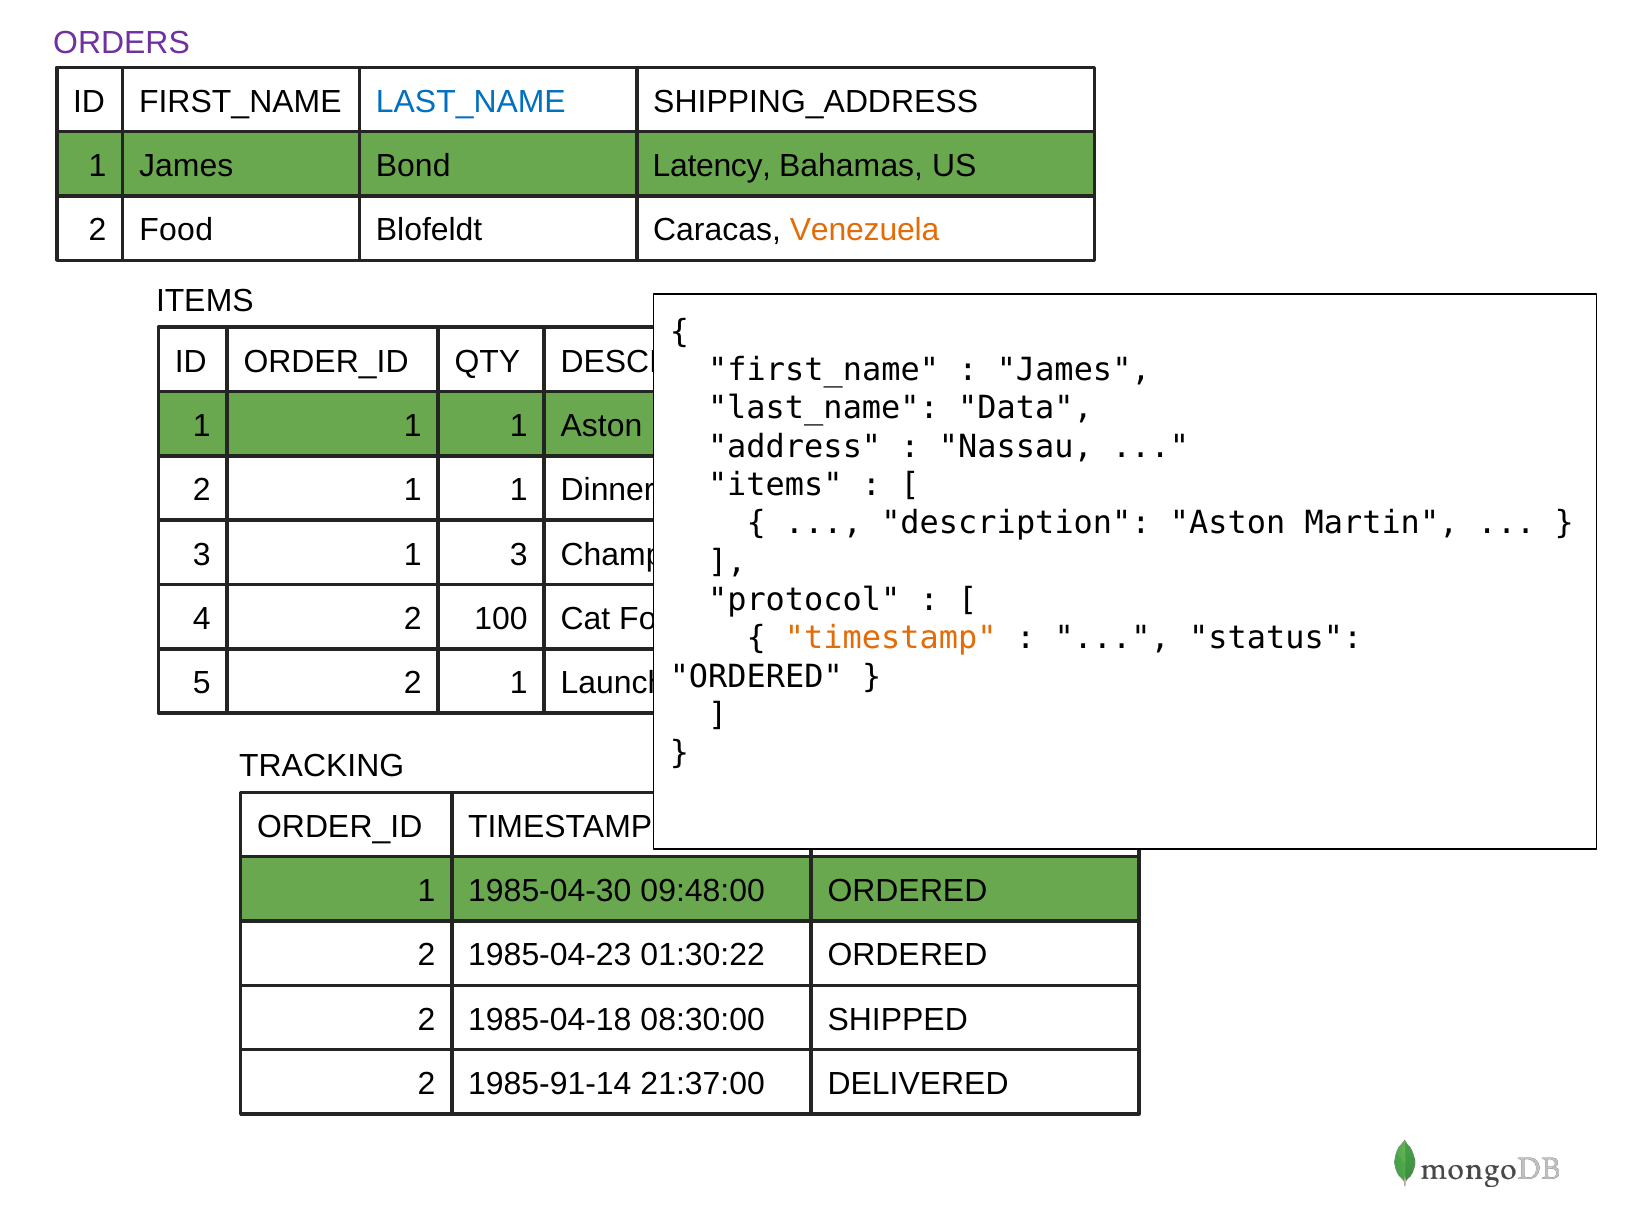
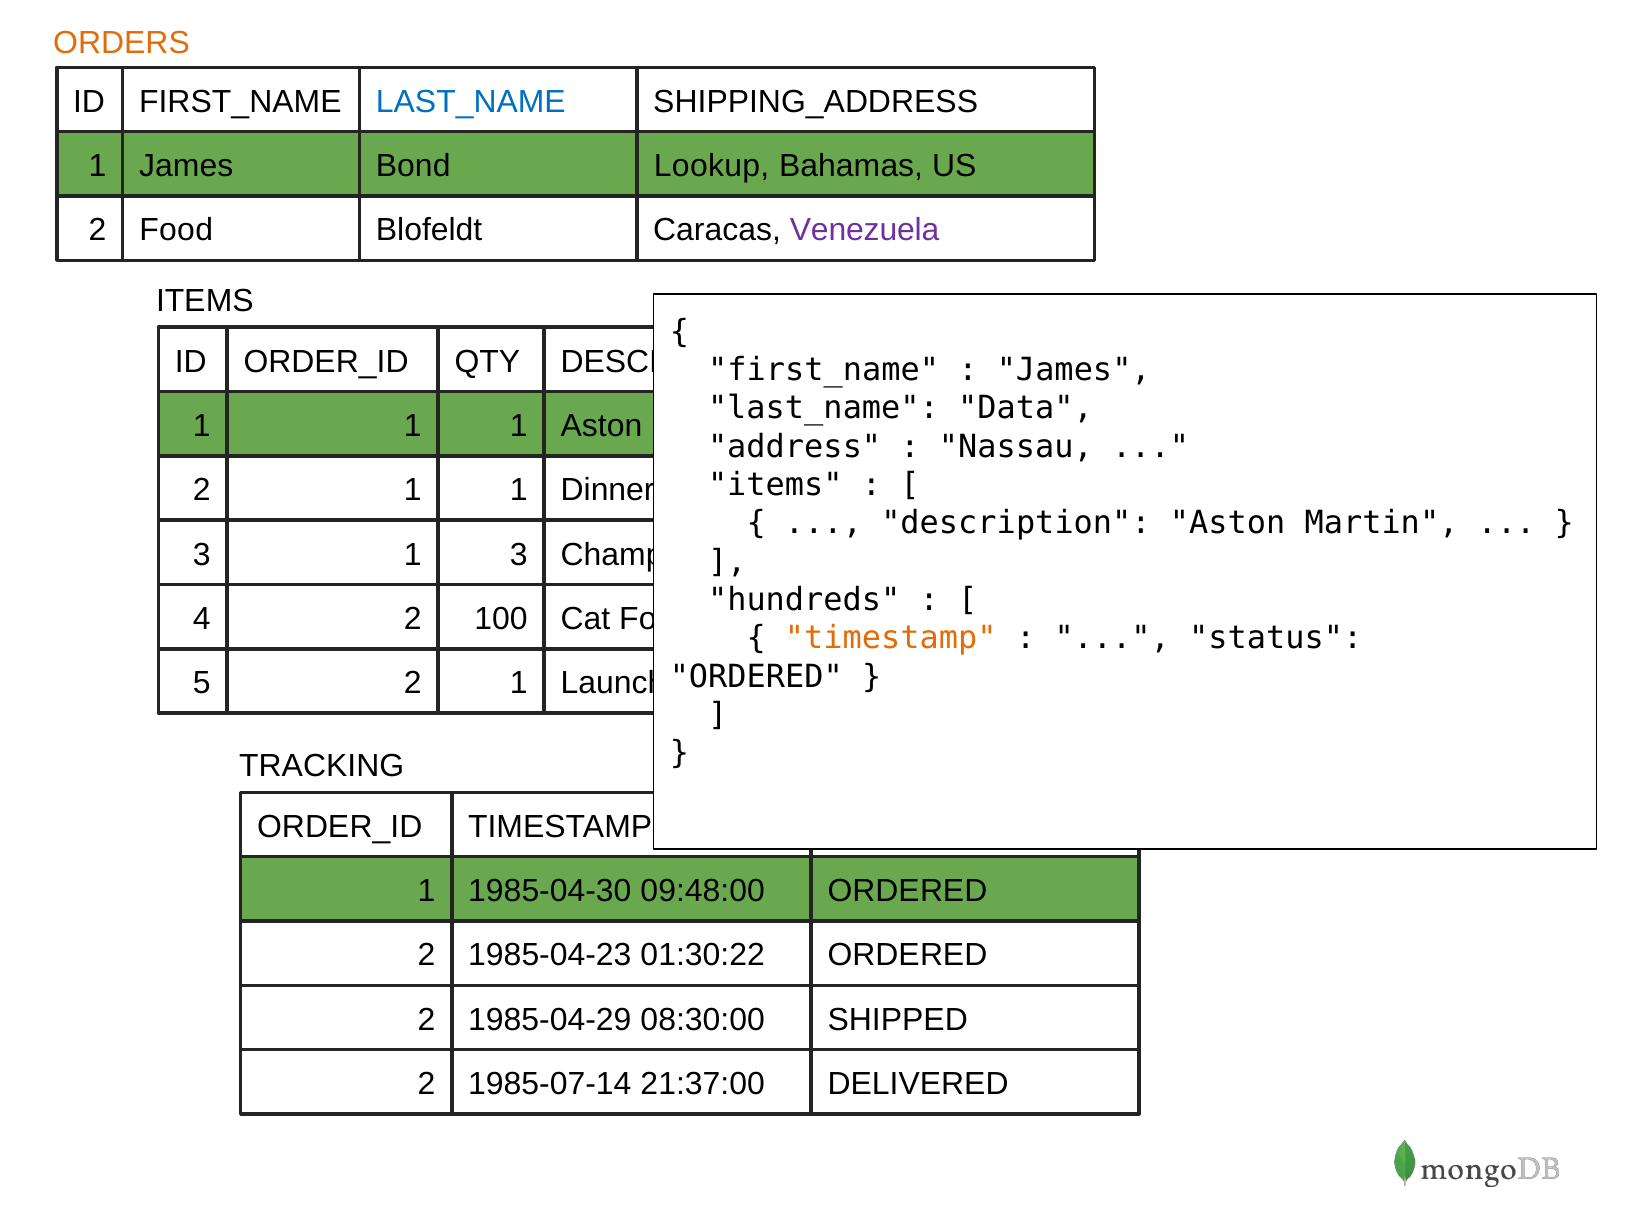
ORDERS colour: purple -> orange
Latency: Latency -> Lookup
Venezuela colour: orange -> purple
protocol: protocol -> hundreds
1985-04-18: 1985-04-18 -> 1985-04-29
1985-91-14: 1985-91-14 -> 1985-07-14
